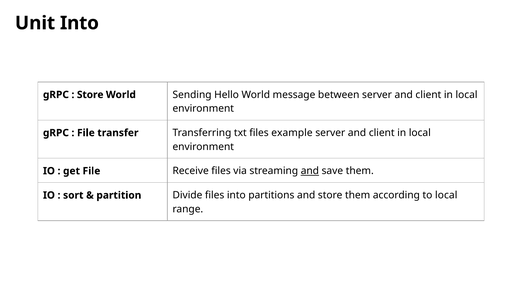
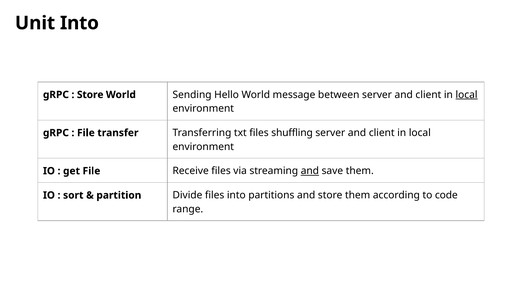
local at (467, 95) underline: none -> present
example: example -> shuffling
to local: local -> code
